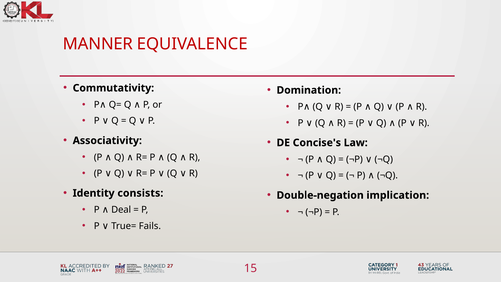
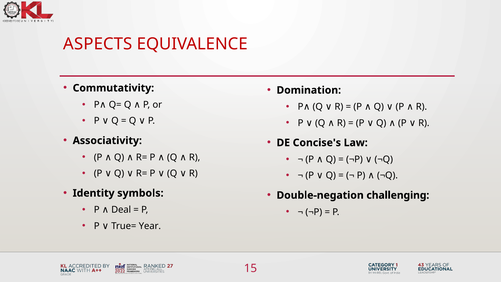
MANNER: MANNER -> ASPECTS
consists: consists -> symbols
implication: implication -> challenging
Fails: Fails -> Year
